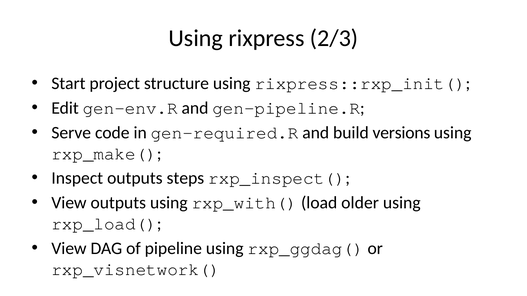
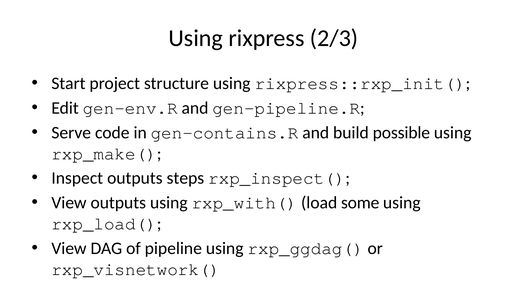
gen-required.R: gen-required.R -> gen-contains.R
versions: versions -> possible
older: older -> some
